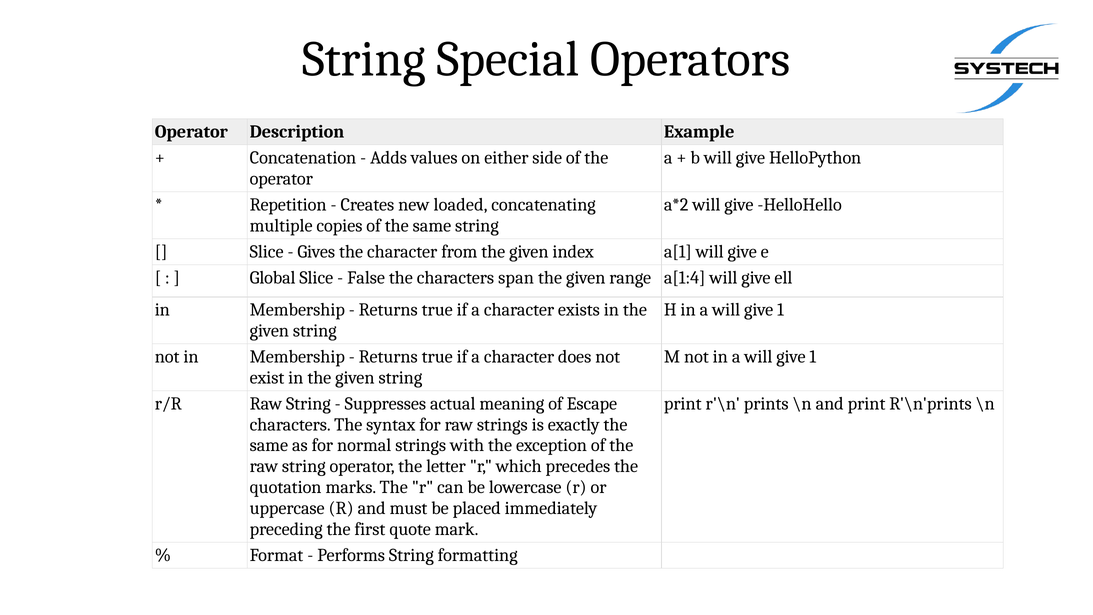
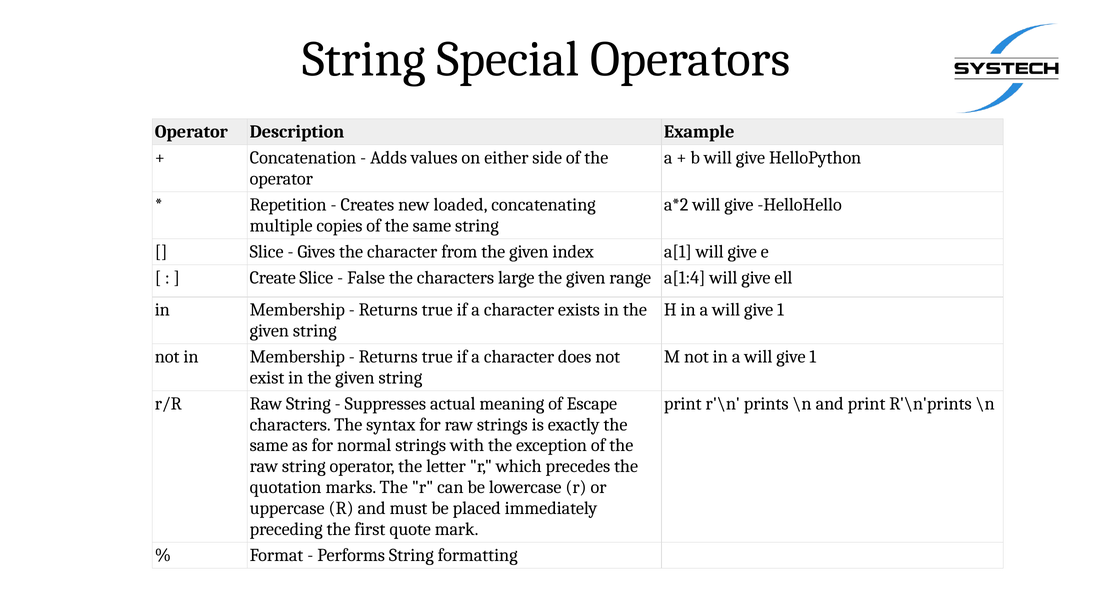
Global: Global -> Create
span: span -> large
